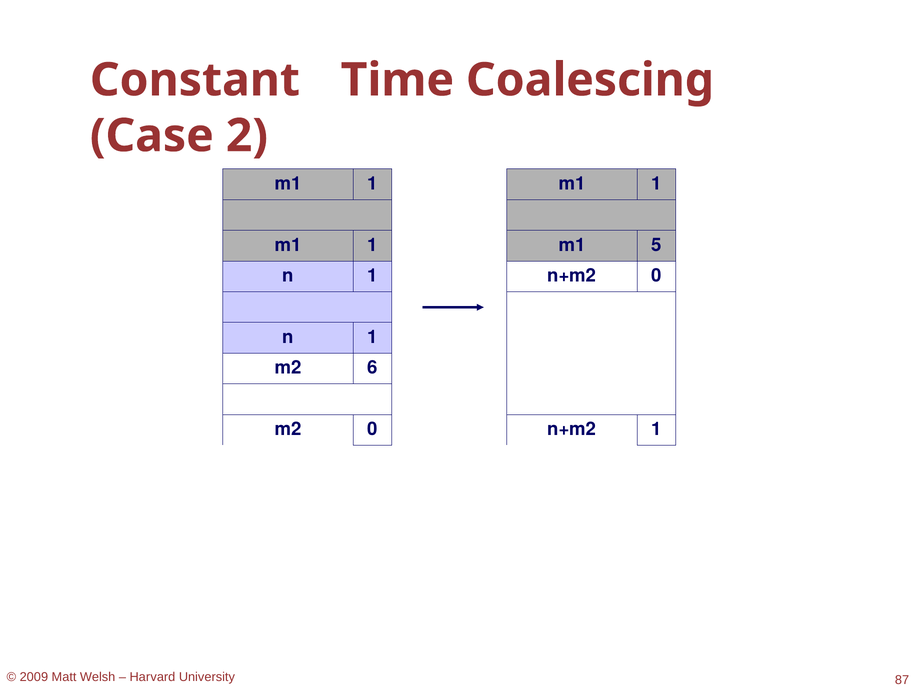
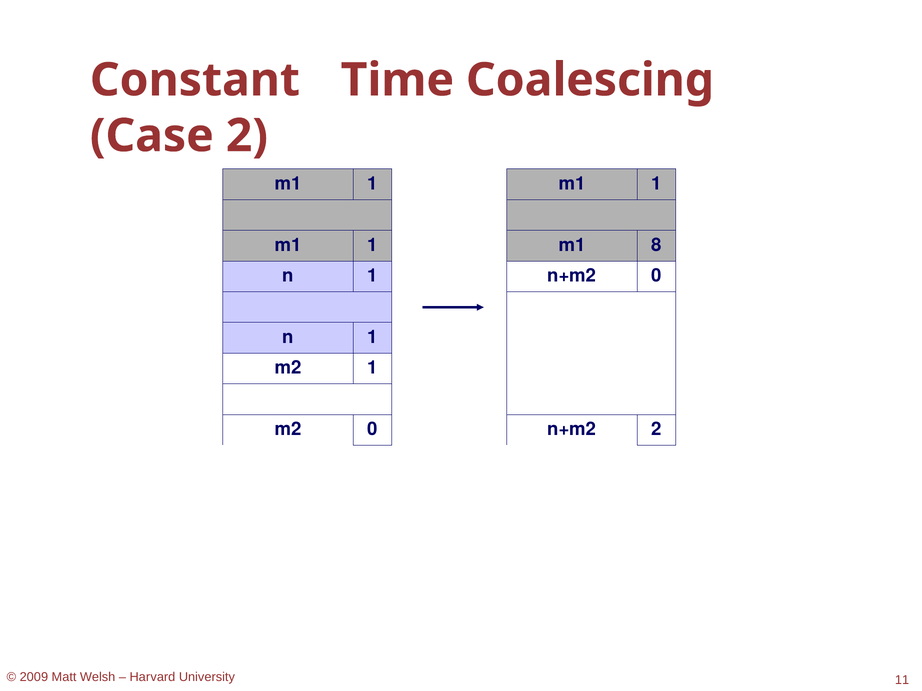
5: 5 -> 8
m2 6: 6 -> 1
n+m2 1: 1 -> 2
87: 87 -> 11
